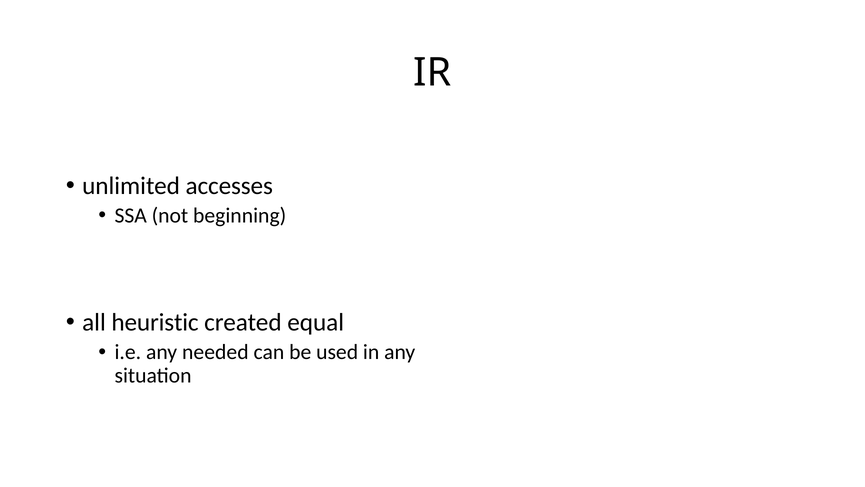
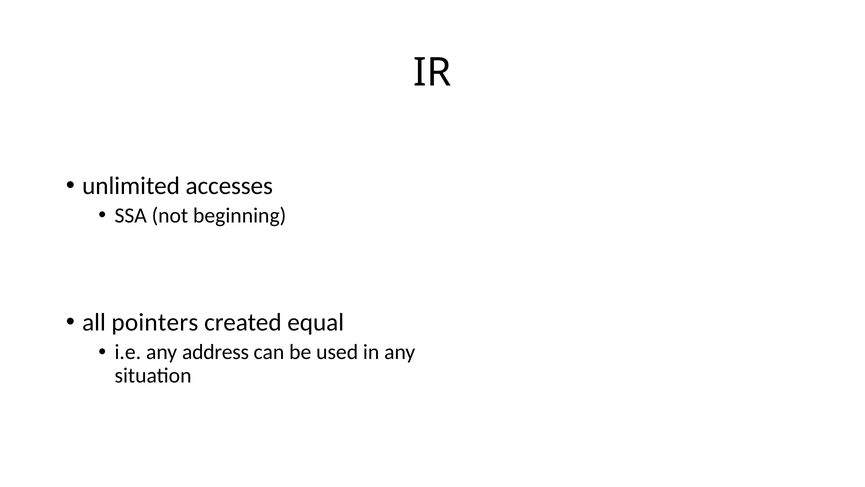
heuristic: heuristic -> pointers
needed: needed -> address
